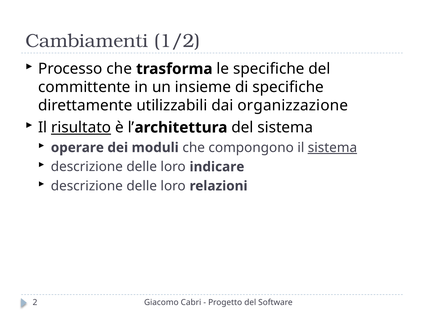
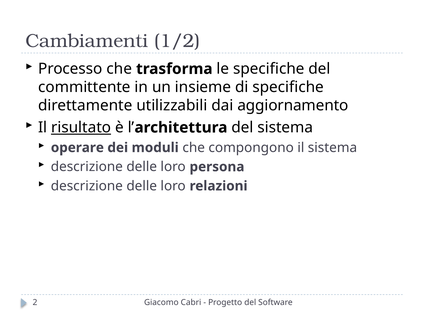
organizzazione: organizzazione -> aggiornamento
sistema at (332, 148) underline: present -> none
indicare: indicare -> persona
